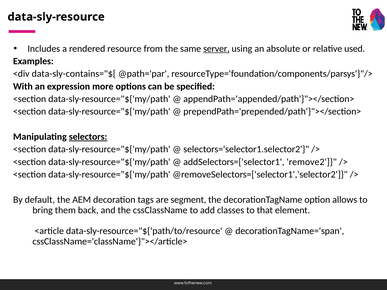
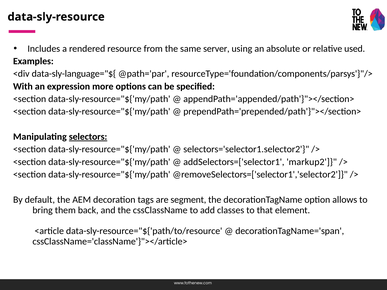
server underline: present -> none
data-sly-contains="${: data-sly-contains="${ -> data-sly-language="${
remove2: remove2 -> markup2
